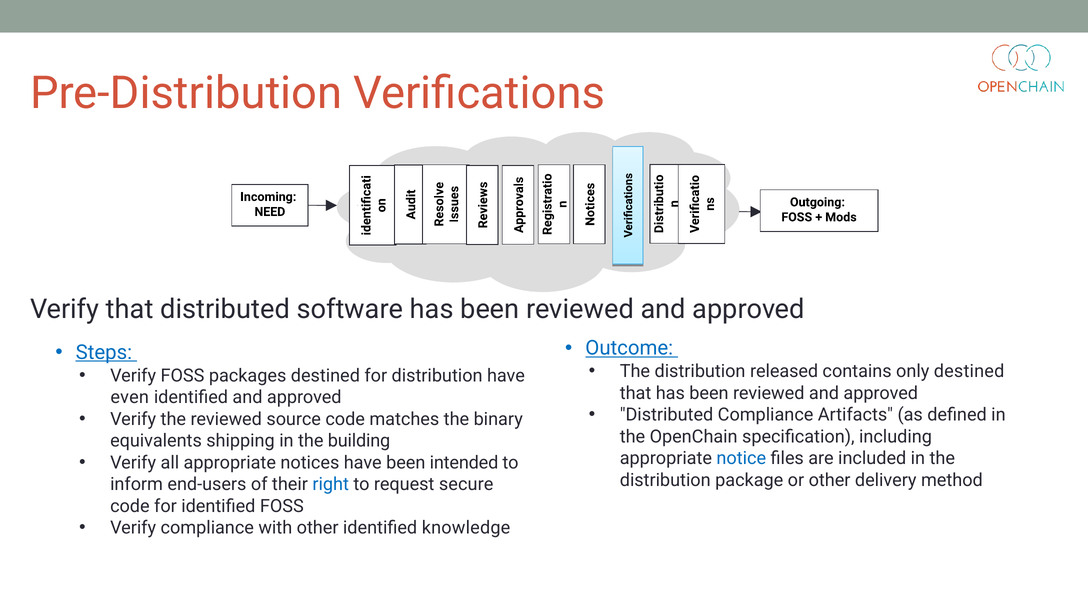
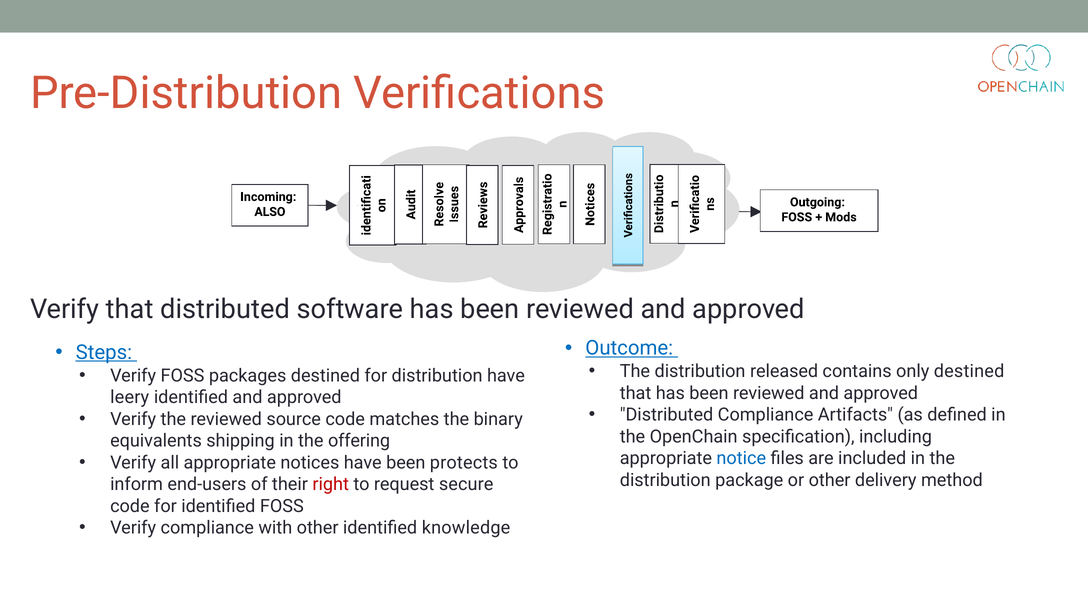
NEED: NEED -> ALSO
even: even -> leery
building: building -> offering
intended: intended -> protects
right colour: blue -> red
